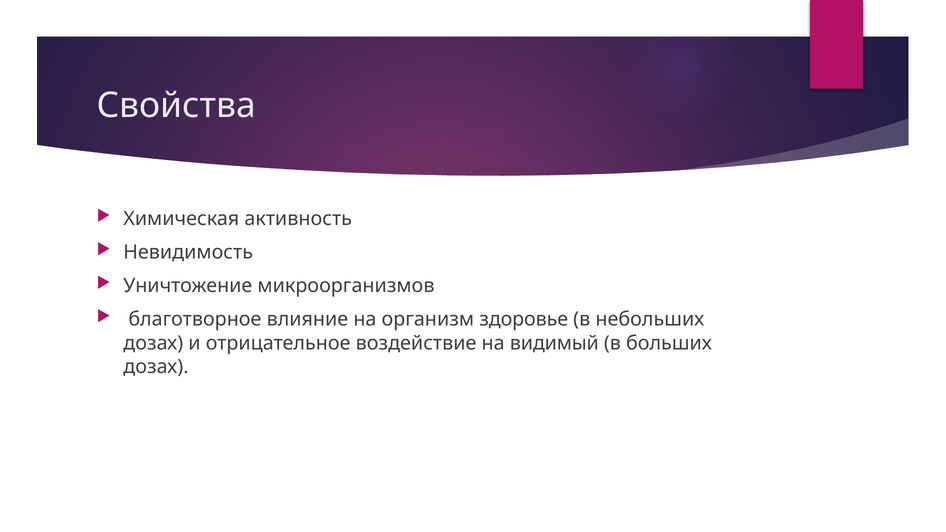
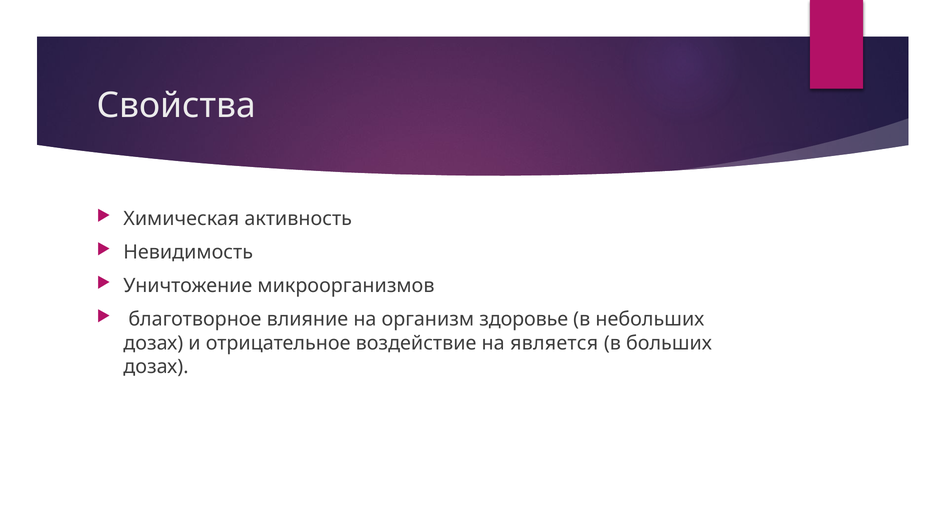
видимый: видимый -> является
